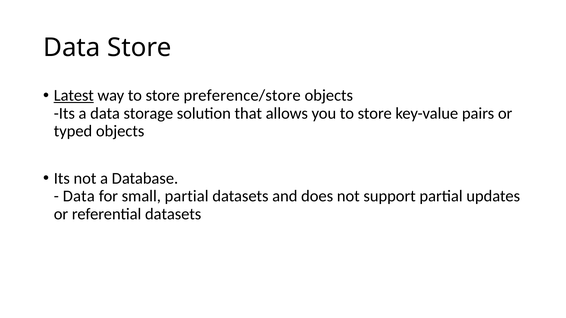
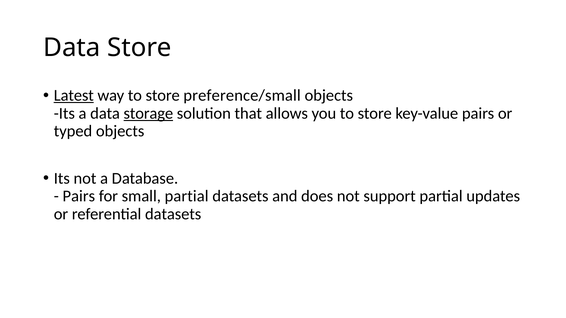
preference/store: preference/store -> preference/small
storage underline: none -> present
Data at (79, 196): Data -> Pairs
